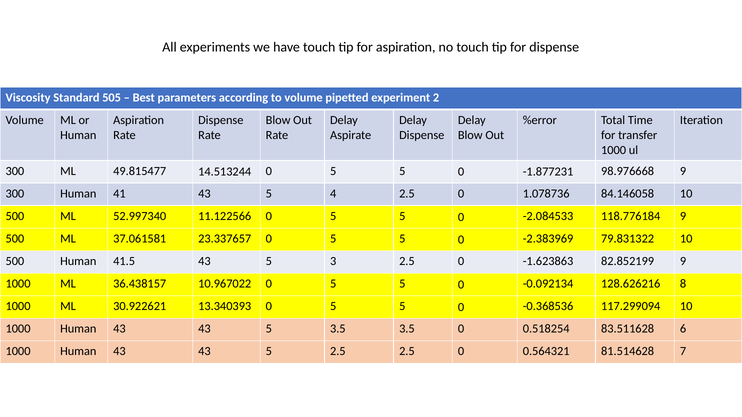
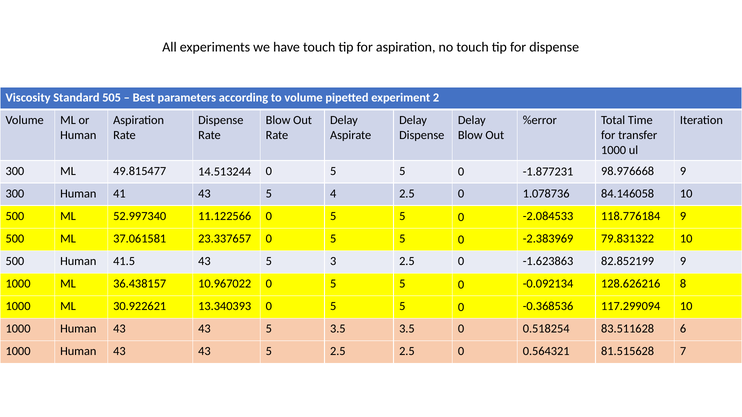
81.514628: 81.514628 -> 81.515628
